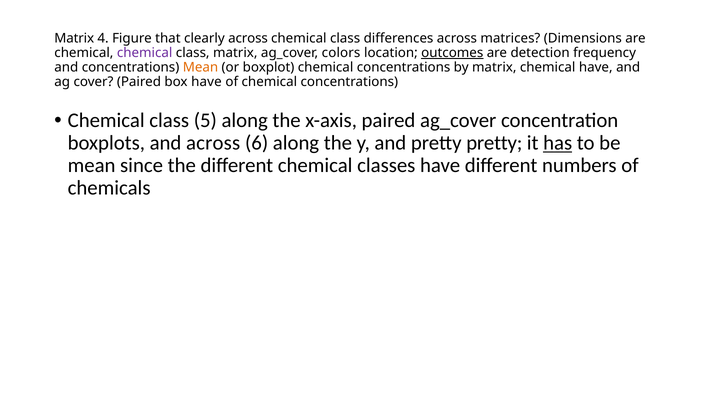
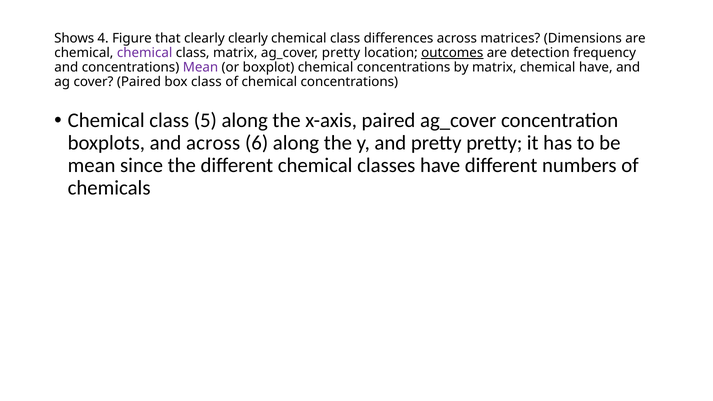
Matrix at (74, 38): Matrix -> Shows
clearly across: across -> clearly
ag_cover colors: colors -> pretty
Mean at (200, 67) colour: orange -> purple
box have: have -> class
has underline: present -> none
